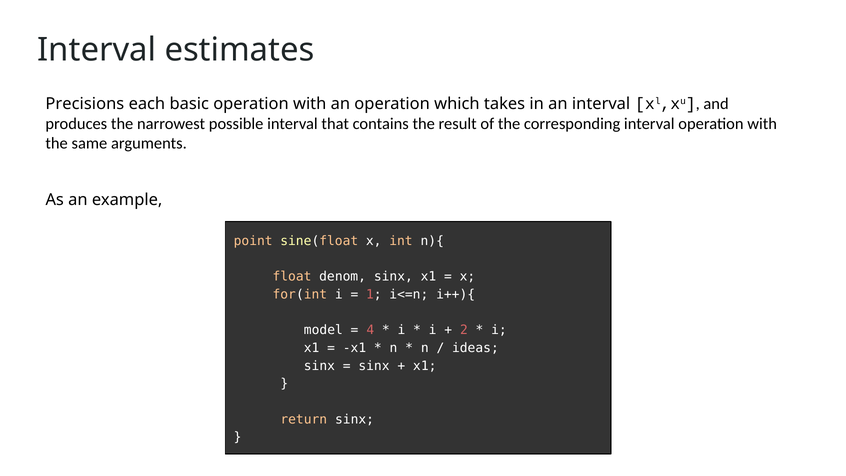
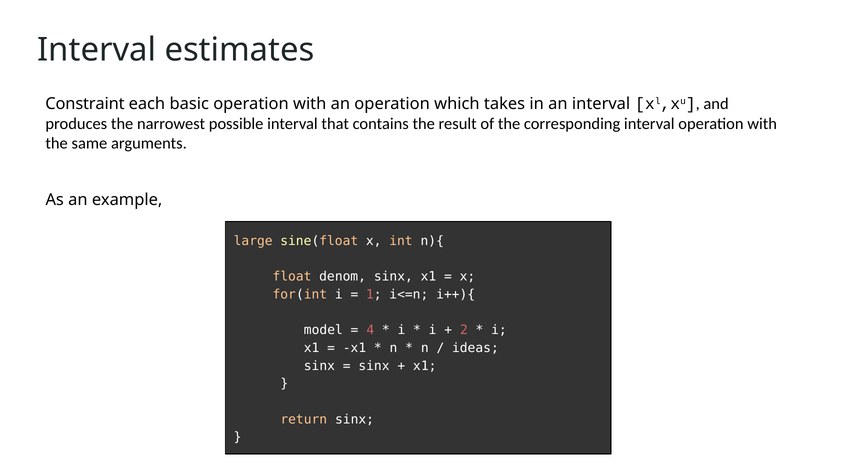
Precisions: Precisions -> Constraint
point: point -> large
